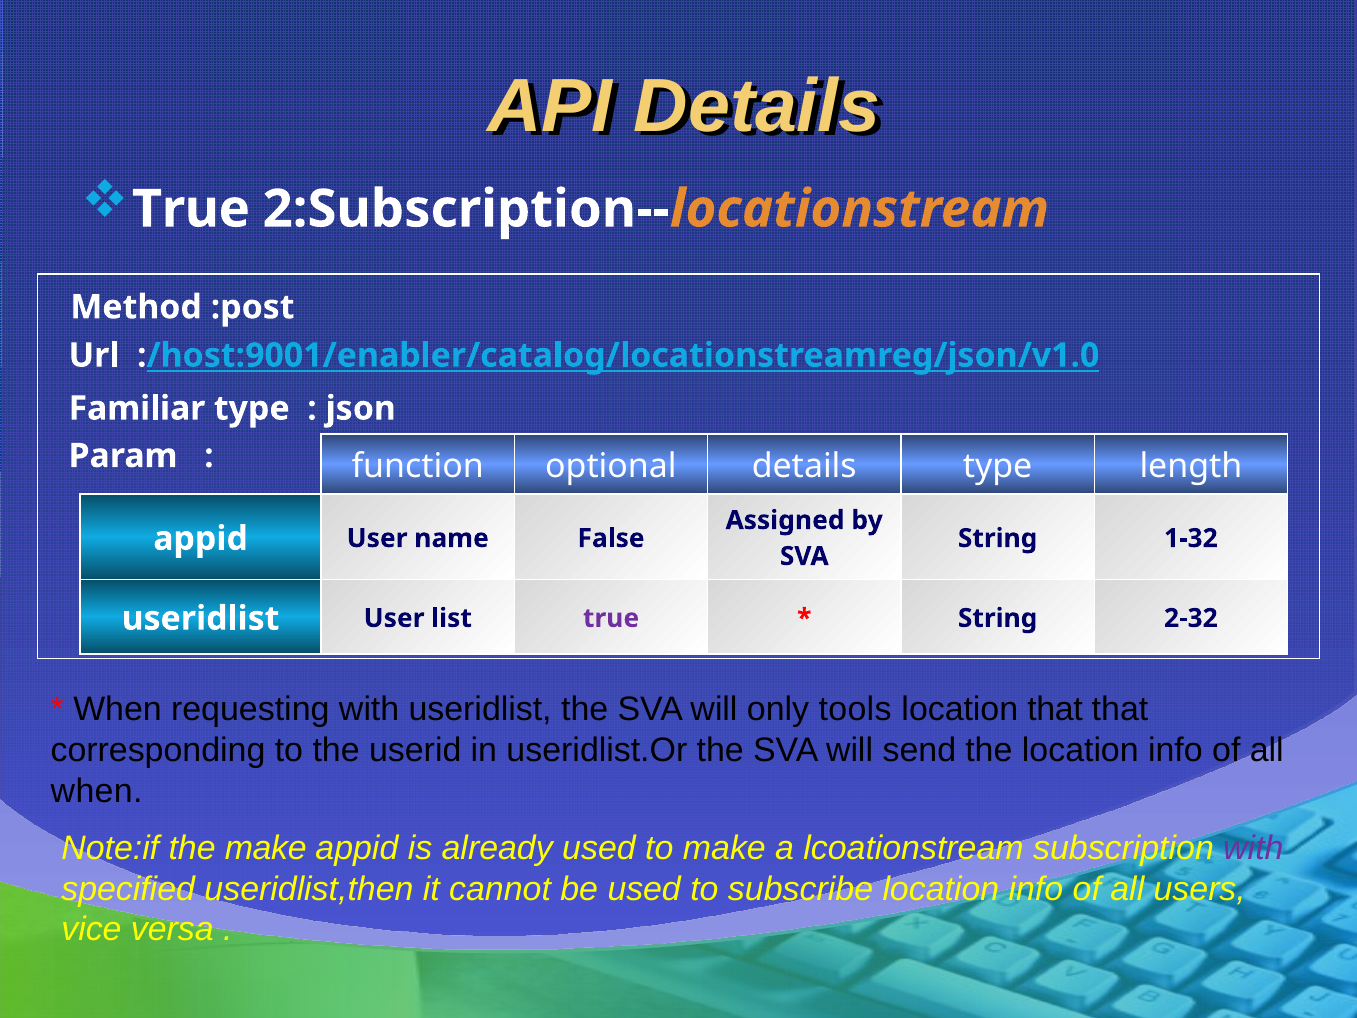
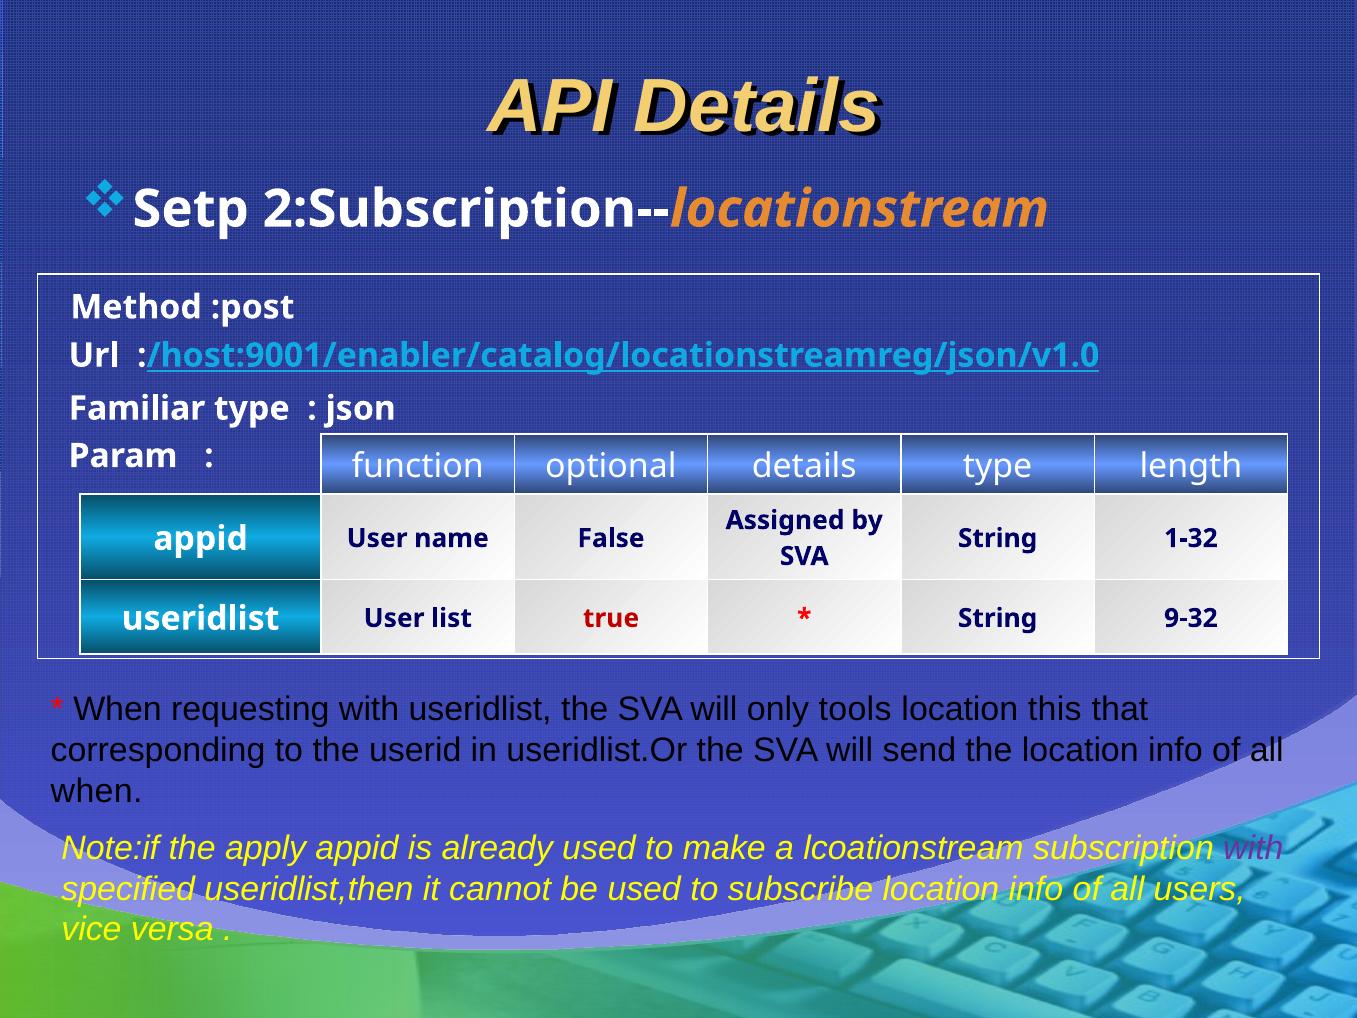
True at (191, 209): True -> Setp
true at (611, 618) colour: purple -> red
2-32: 2-32 -> 9-32
location that: that -> this
the make: make -> apply
